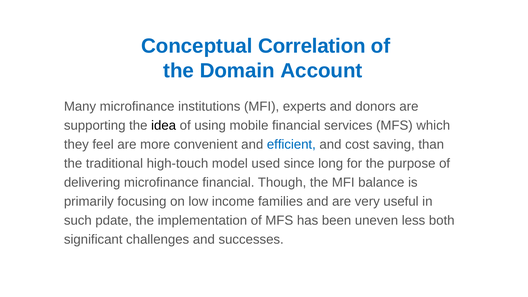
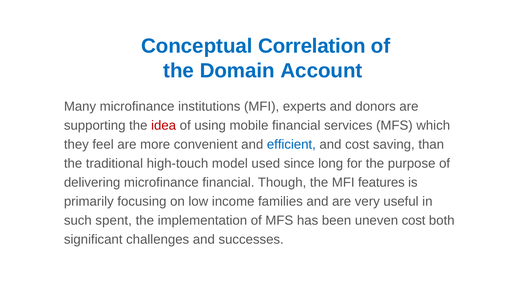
idea colour: black -> red
balance: balance -> features
pdate: pdate -> spent
uneven less: less -> cost
